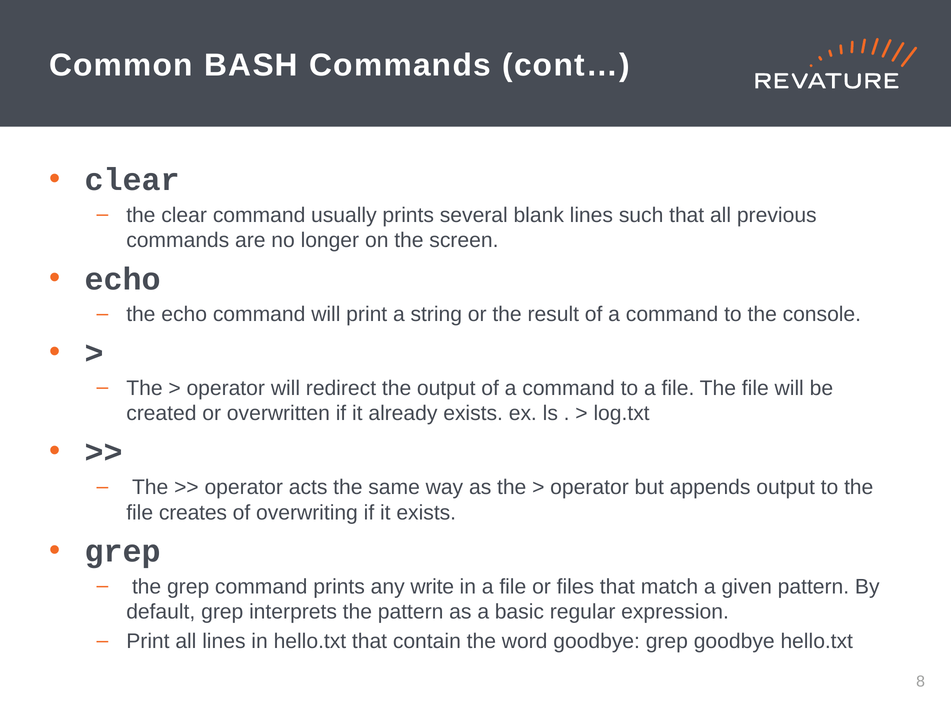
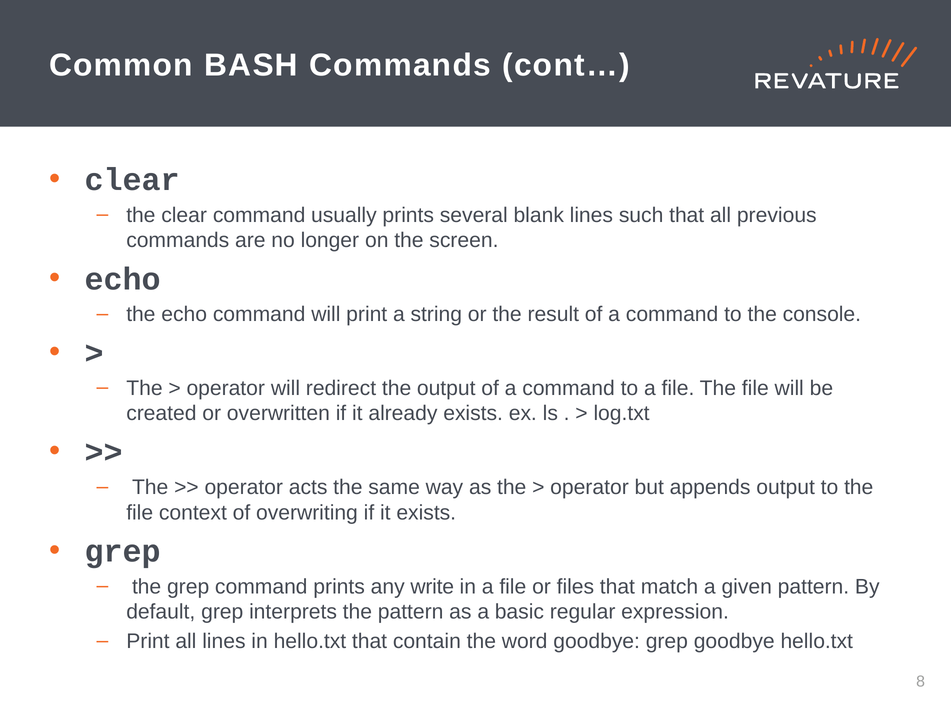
creates: creates -> context
